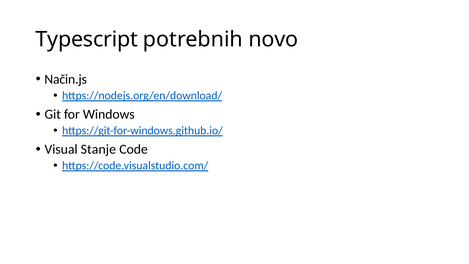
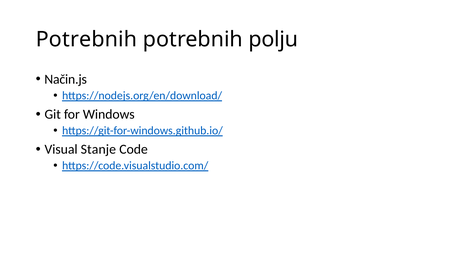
Typescript at (87, 39): Typescript -> Potrebnih
novo: novo -> polju
